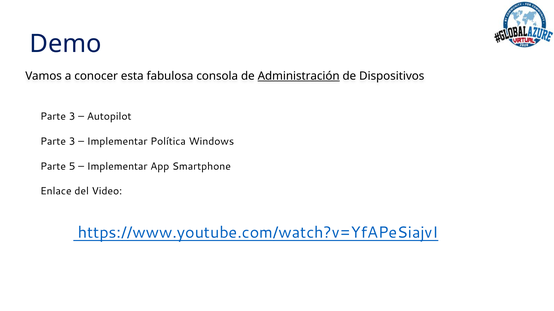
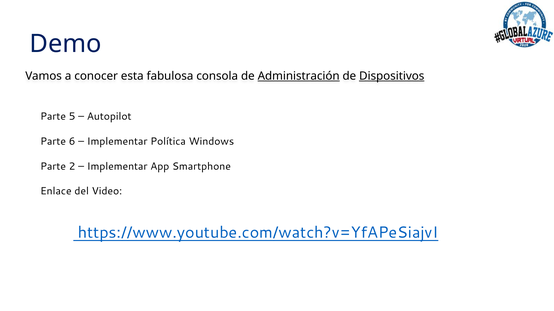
Dispositivos underline: none -> present
3 at (72, 117): 3 -> 5
3 at (72, 142): 3 -> 6
5: 5 -> 2
